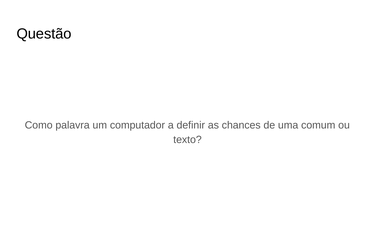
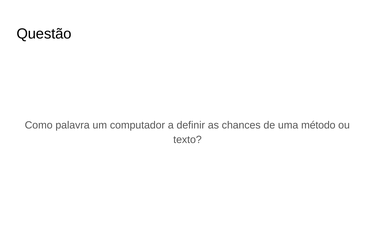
comum: comum -> método
